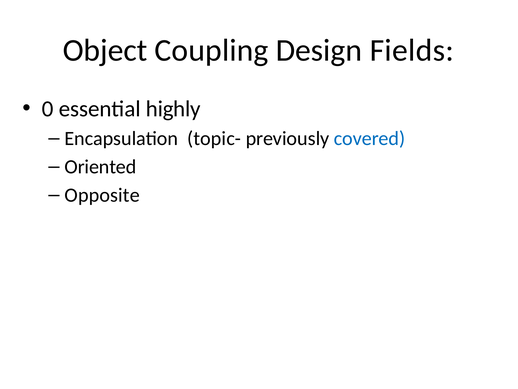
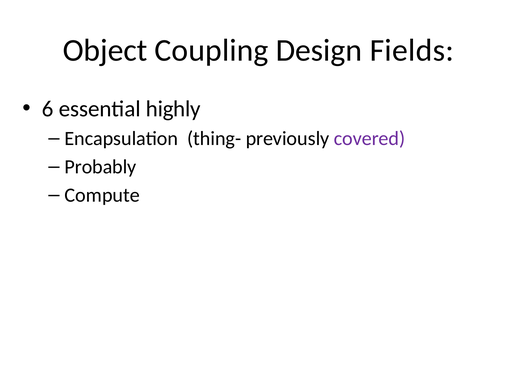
0: 0 -> 6
topic-: topic- -> thing-
covered colour: blue -> purple
Oriented: Oriented -> Probably
Opposite: Opposite -> Compute
